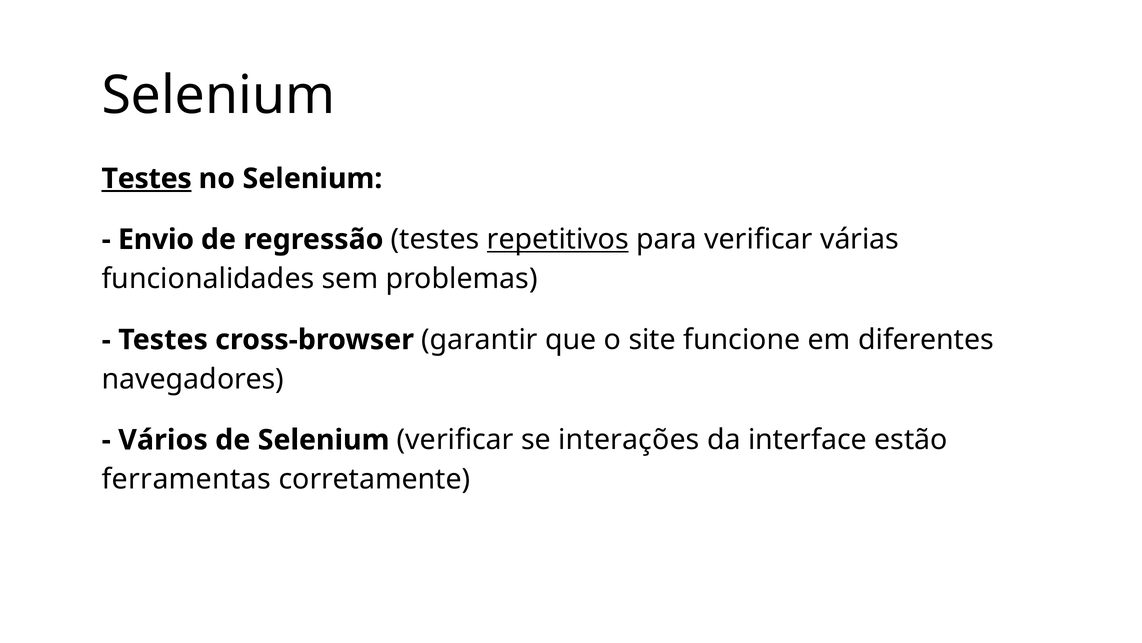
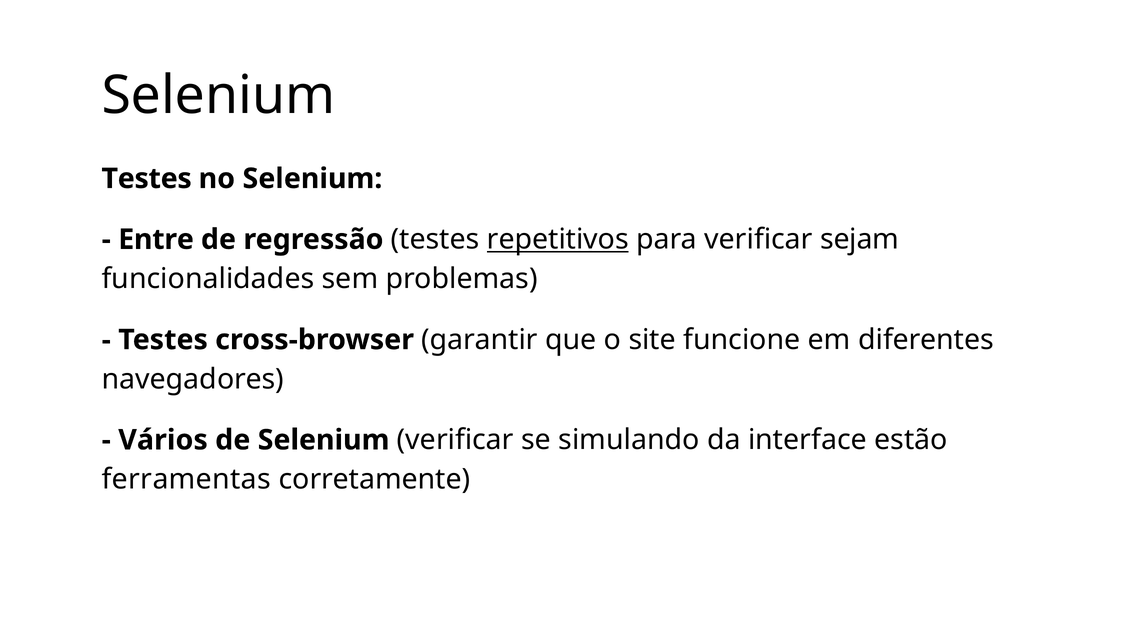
Testes at (147, 178) underline: present -> none
Envio: Envio -> Entre
várias: várias -> sejam
interações: interações -> simulando
